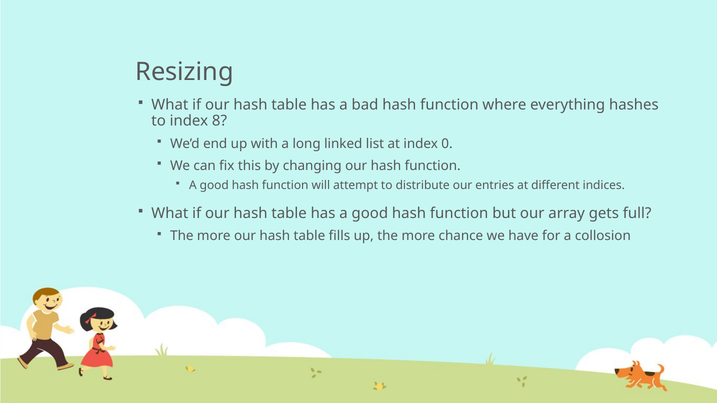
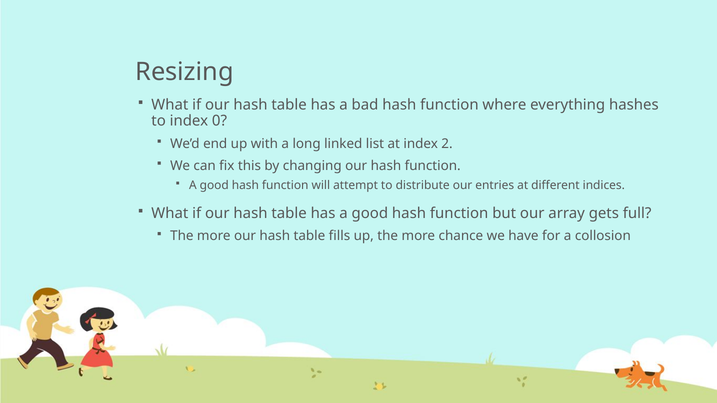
8: 8 -> 0
0: 0 -> 2
